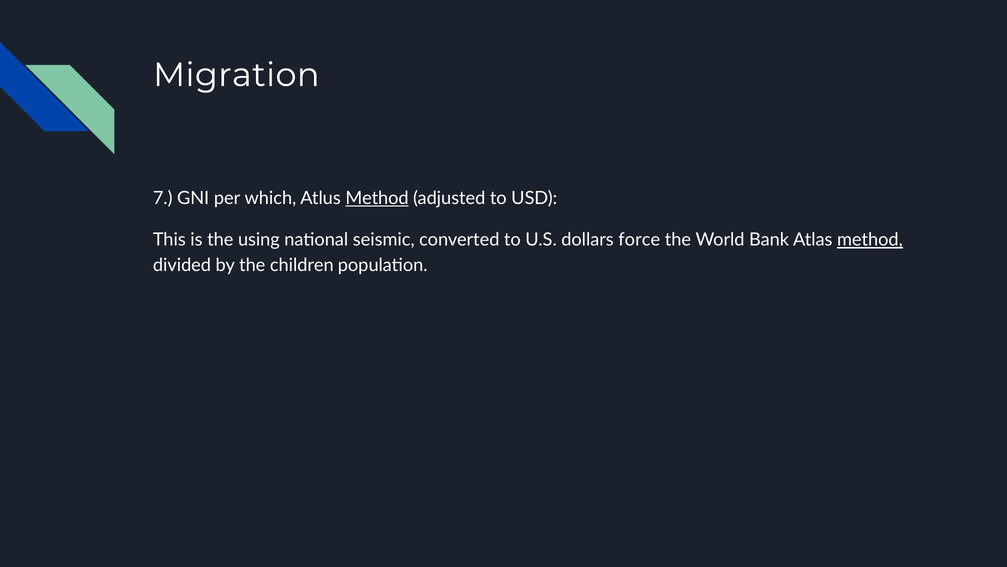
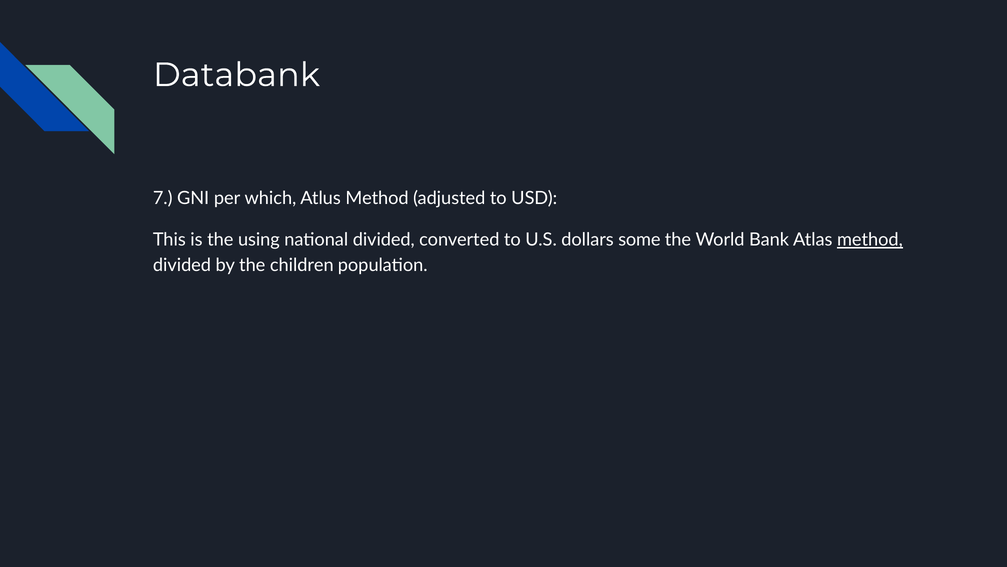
Migration: Migration -> Databank
Method at (377, 198) underline: present -> none
national seismic: seismic -> divided
force: force -> some
